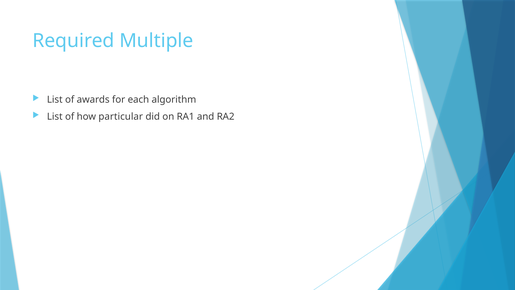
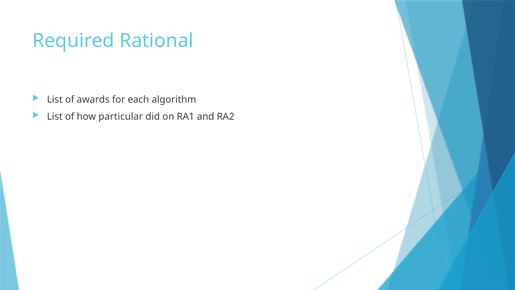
Multiple: Multiple -> Rational
